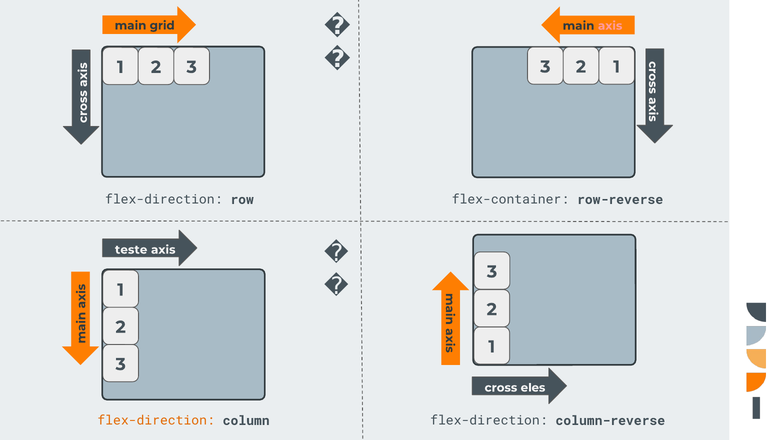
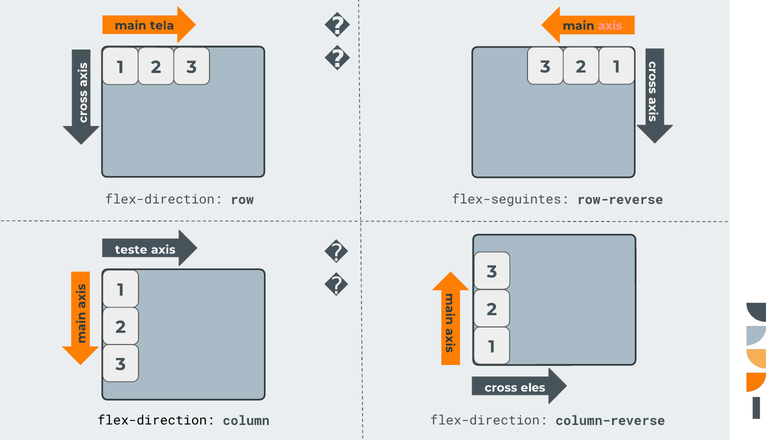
grid: grid -> tela
flex-container: flex-container -> flex-seguintes
flex-direction at (156, 421) colour: orange -> black
